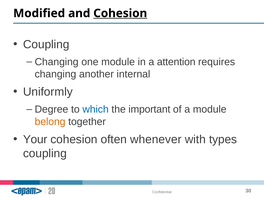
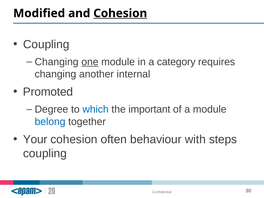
one underline: none -> present
attention: attention -> category
Uniformly: Uniformly -> Promoted
belong colour: orange -> blue
whenever: whenever -> behaviour
types: types -> steps
